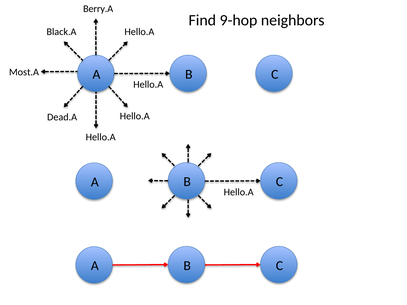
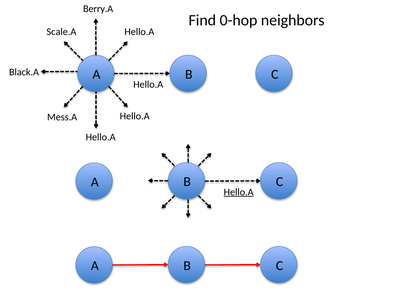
9-hop: 9-hop -> 0-hop
Black.A: Black.A -> Scale.A
Most.A: Most.A -> Black.A
Dead.A: Dead.A -> Mess.A
Hello.A at (239, 192) underline: none -> present
